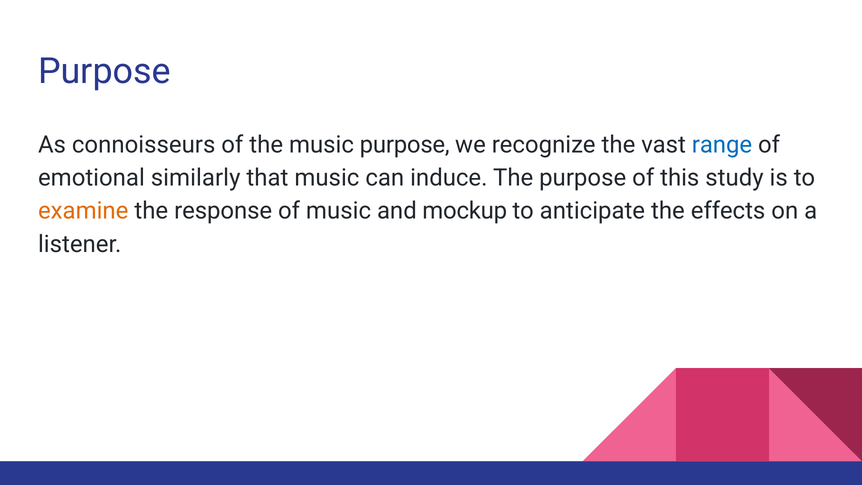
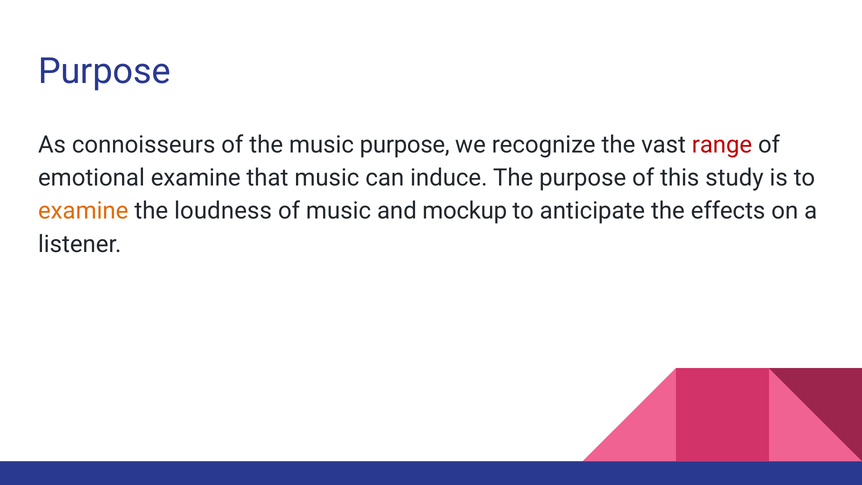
range colour: blue -> red
emotional similarly: similarly -> examine
response: response -> loudness
